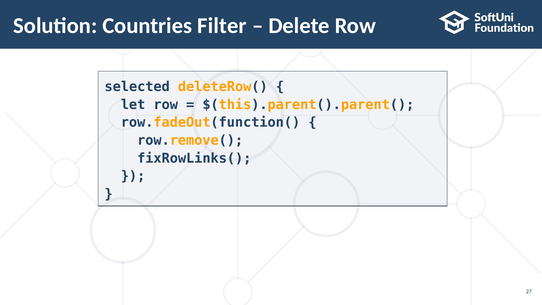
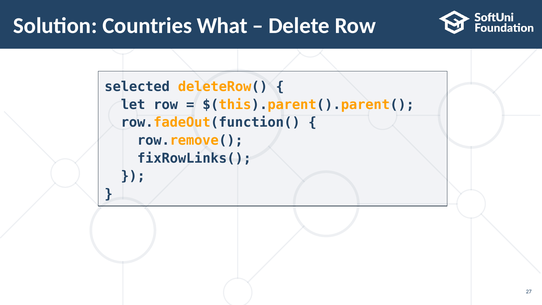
Filter: Filter -> What
